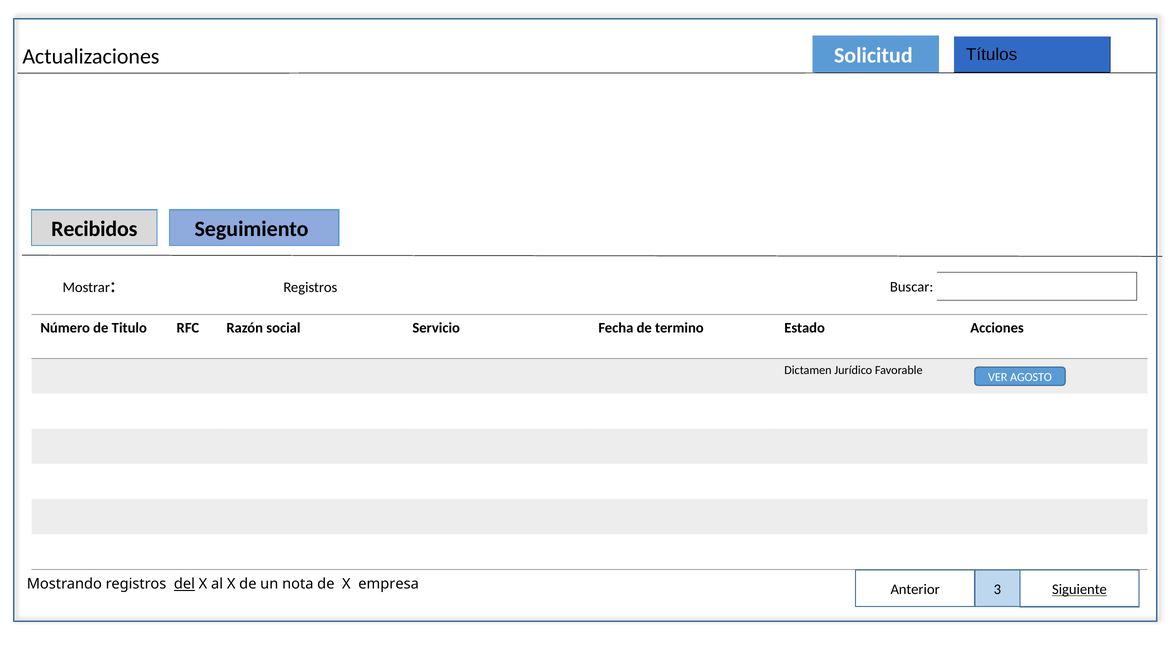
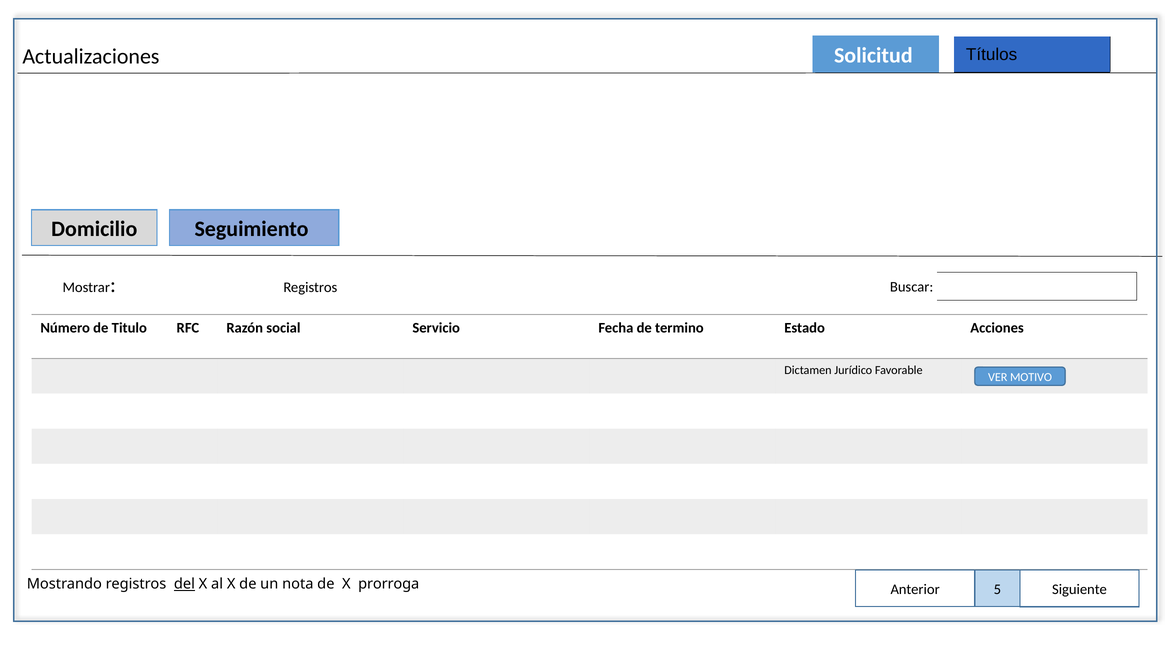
Recibidos: Recibidos -> Domicilio
AGOSTO: AGOSTO -> MOTIVO
empresa: empresa -> prorroga
3: 3 -> 5
Siguiente underline: present -> none
